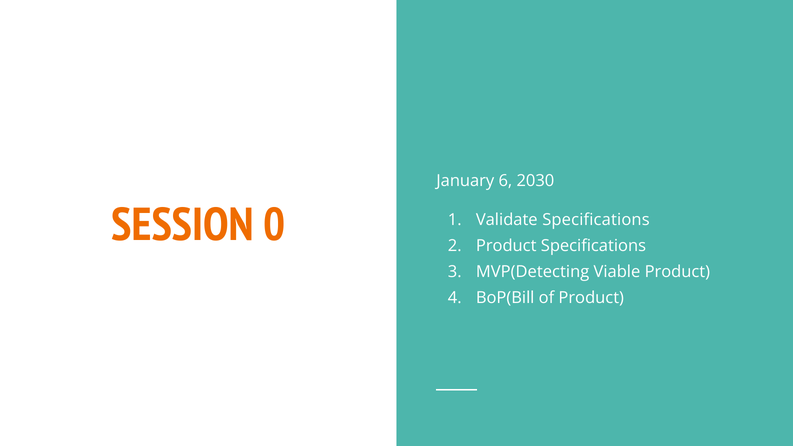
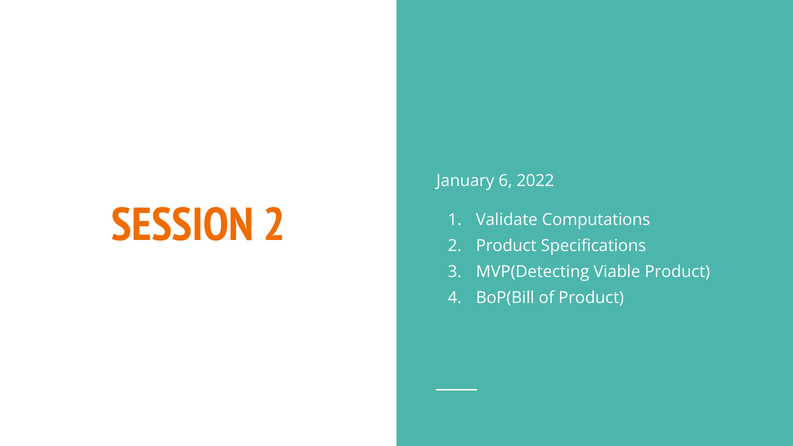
2030: 2030 -> 2022
SESSION 0: 0 -> 2
Validate Specifications: Specifications -> Computations
